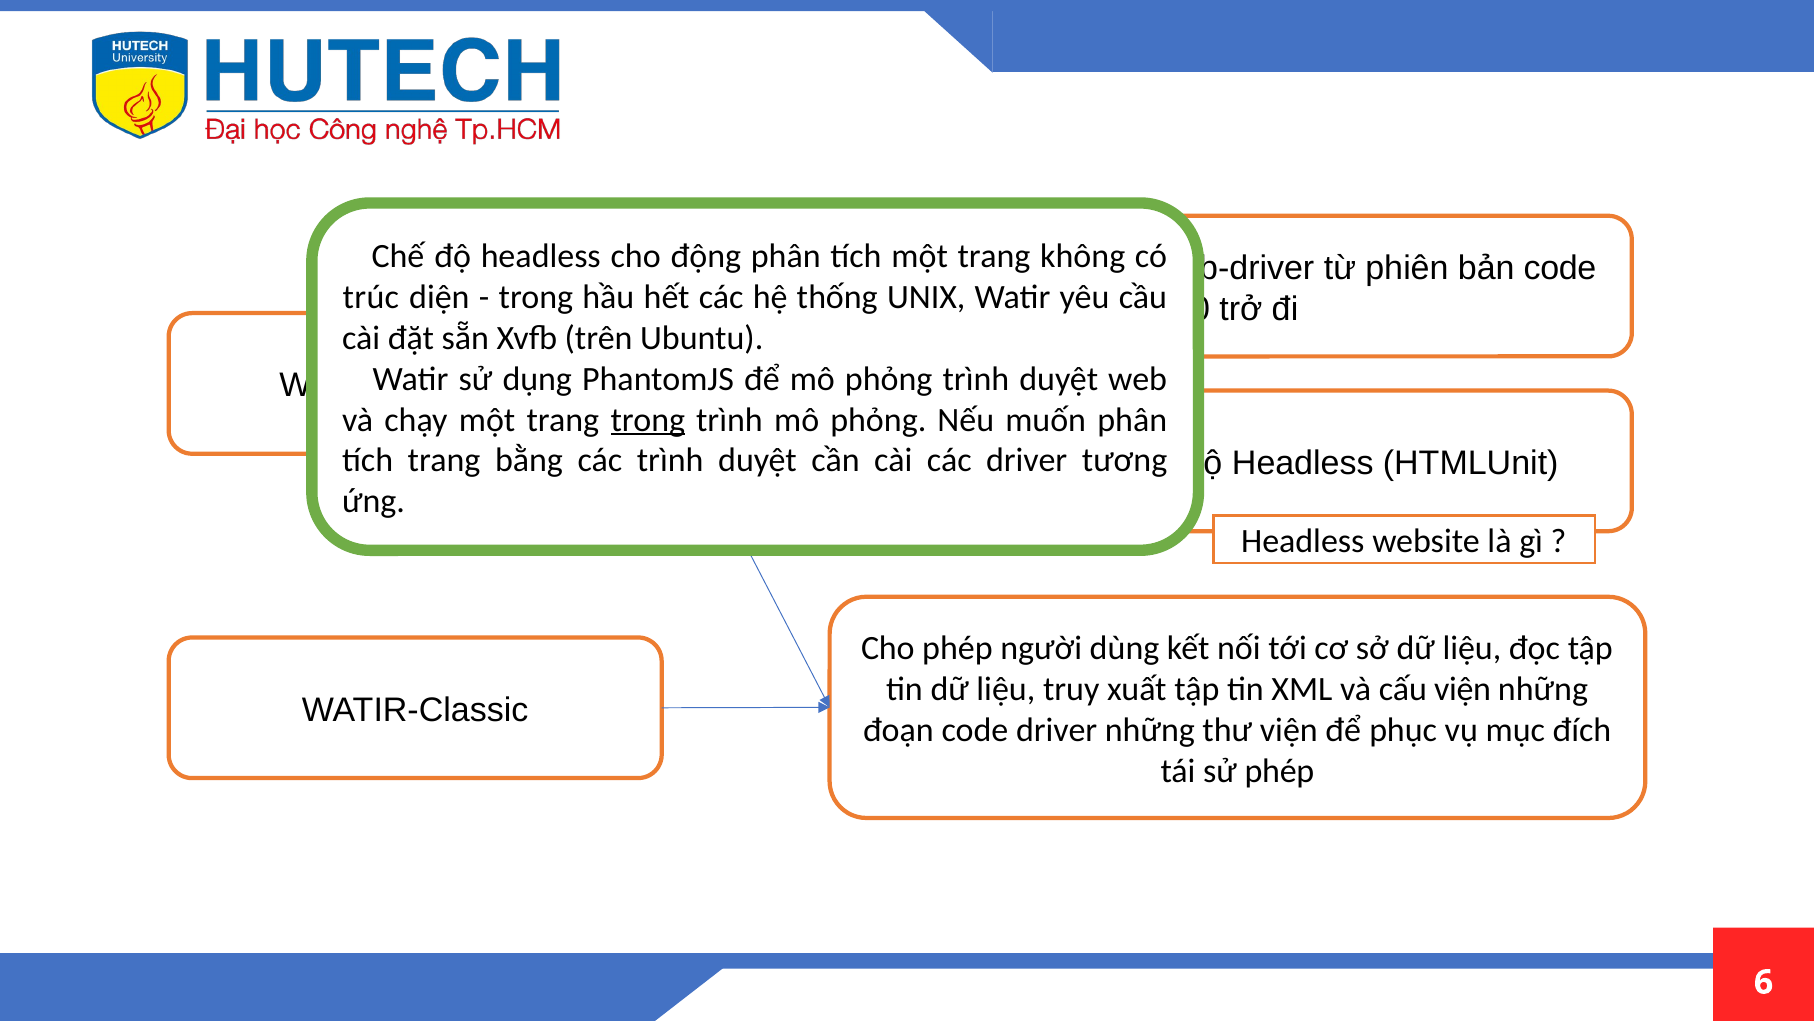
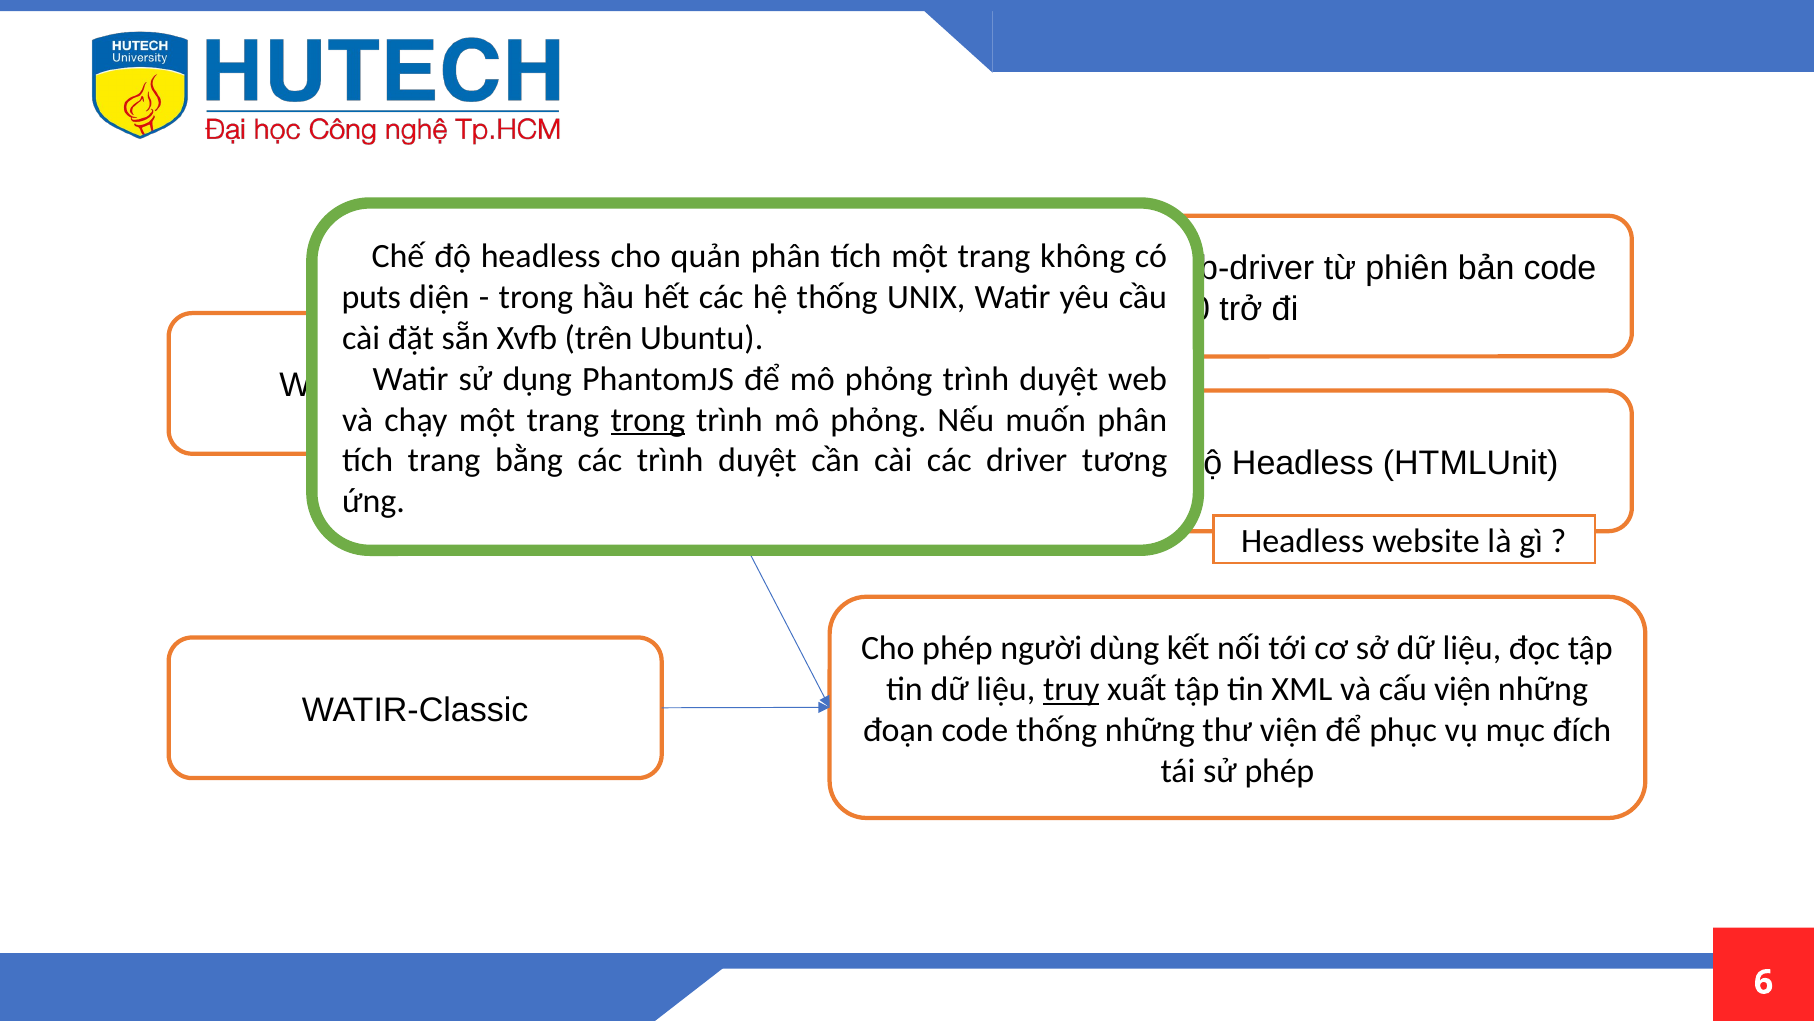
động: động -> quản
trúc: trúc -> puts
truy underline: none -> present
code driver: driver -> thống
